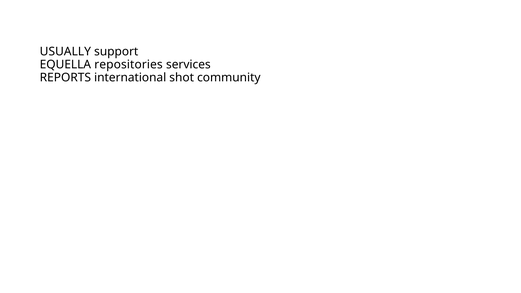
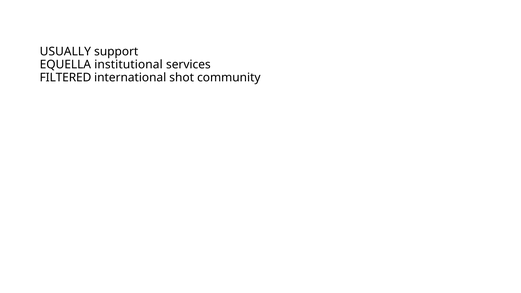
repositories: repositories -> institutional
REPORTS: REPORTS -> FILTERED
